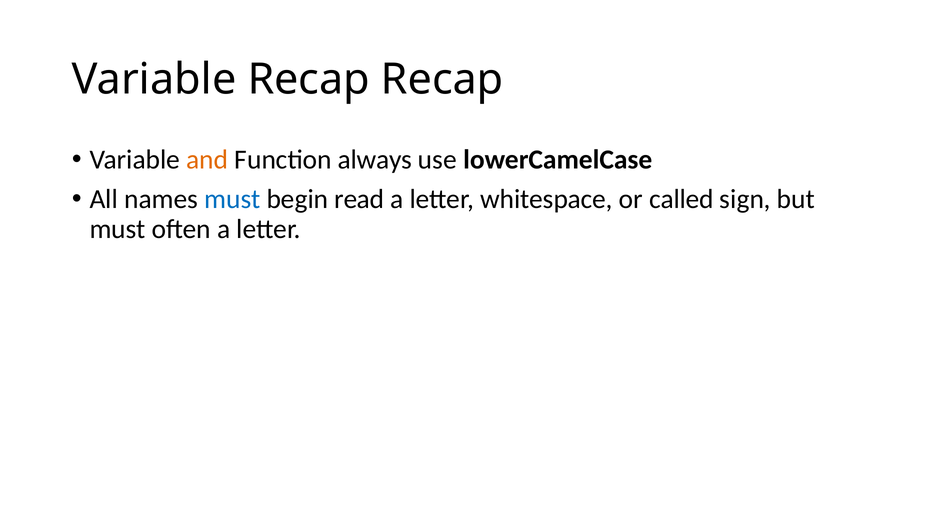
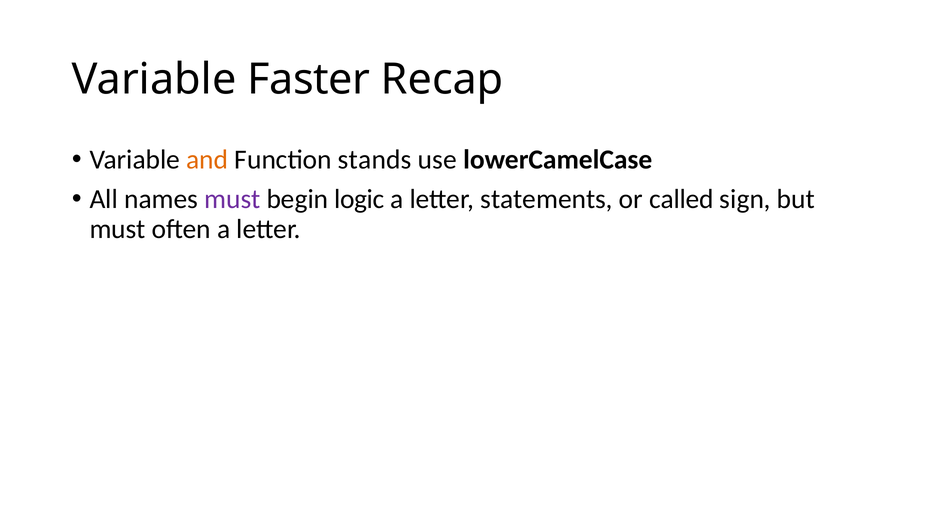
Variable Recap: Recap -> Faster
always: always -> stands
must at (232, 199) colour: blue -> purple
read: read -> logic
whitespace: whitespace -> statements
